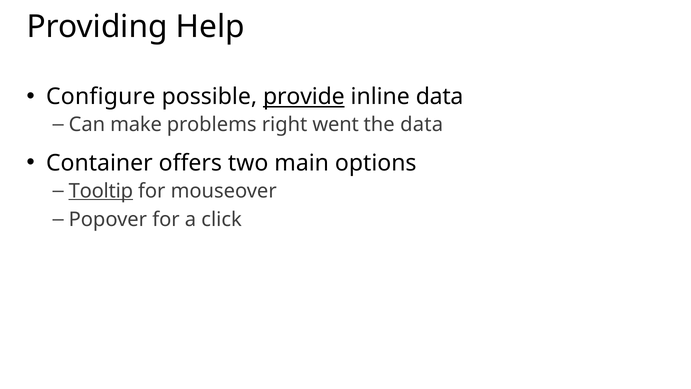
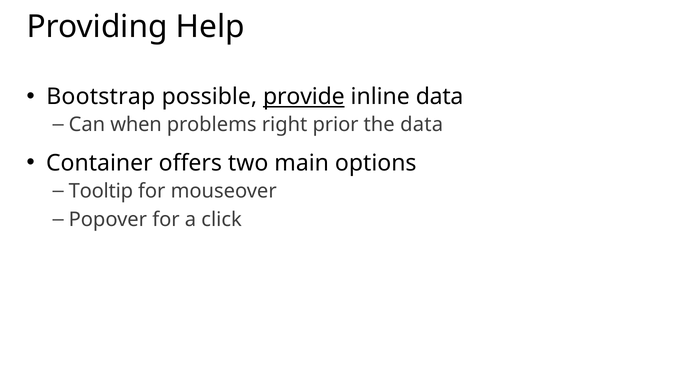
Configure: Configure -> Bootstrap
make: make -> when
went: went -> prior
Tooltip underline: present -> none
